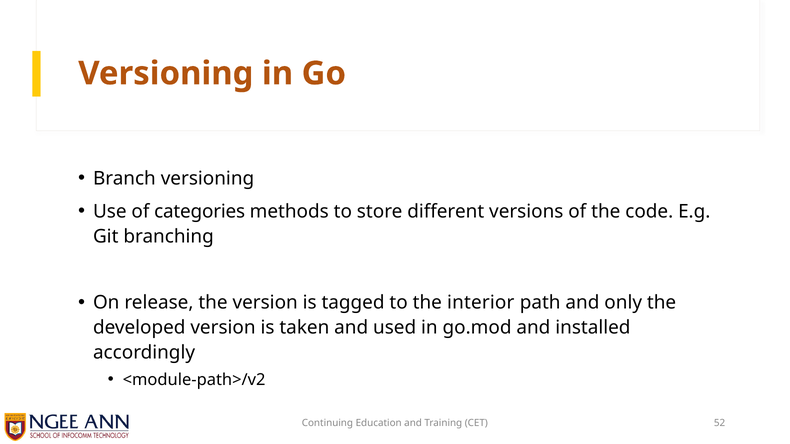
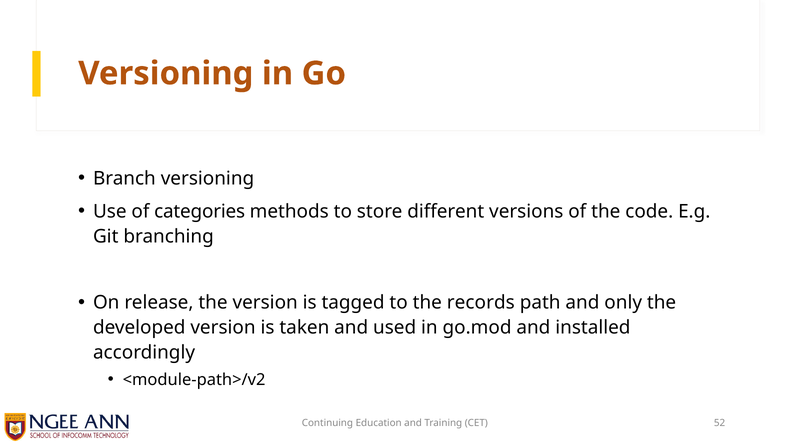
interior: interior -> records
